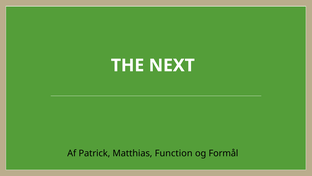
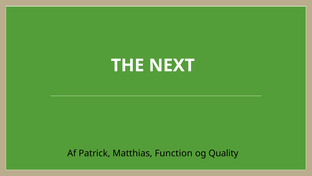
Formål: Formål -> Quality
